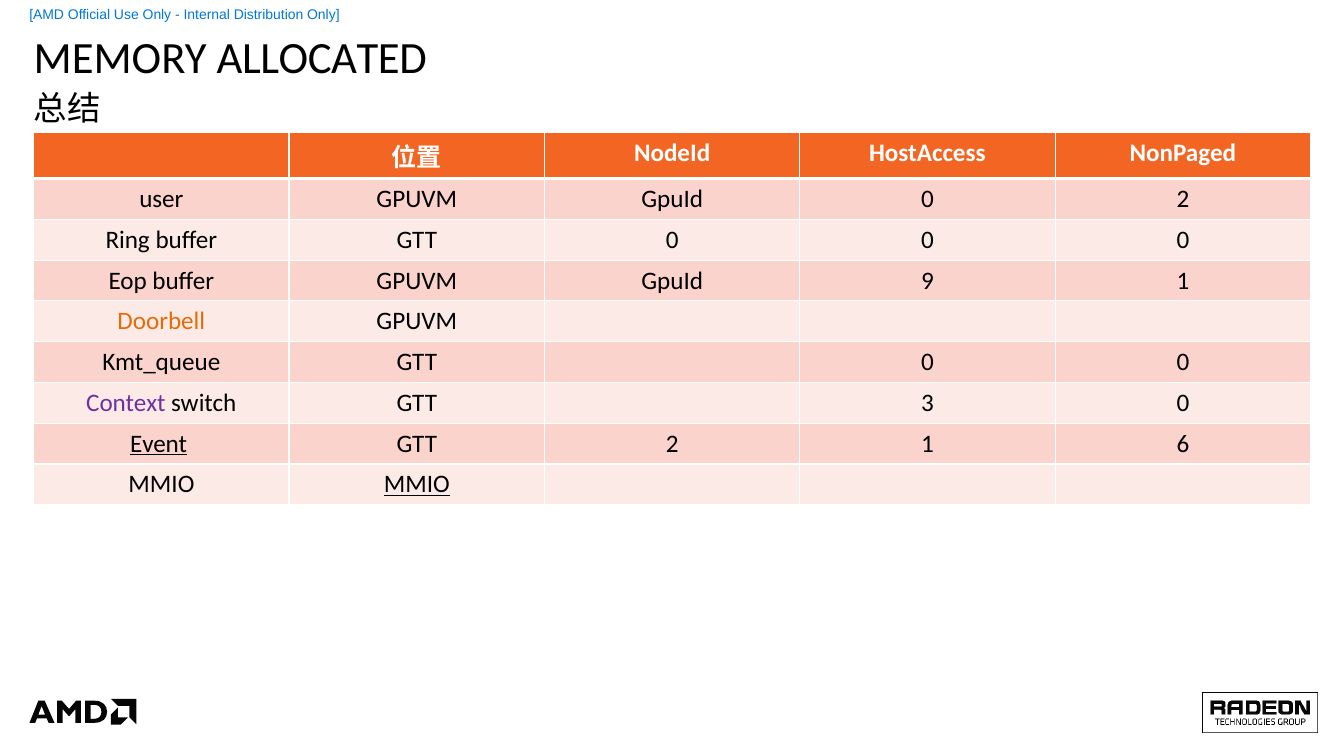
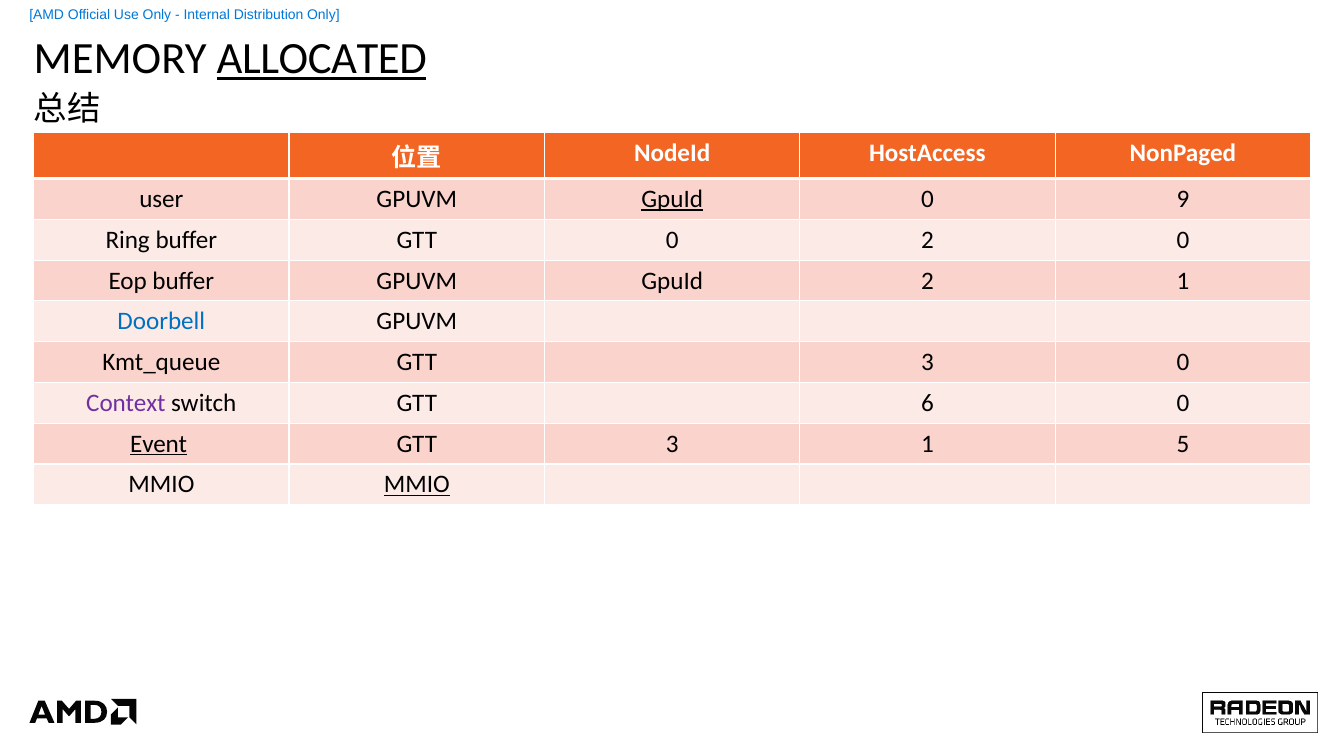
ALLOCATED underline: none -> present
GpuId at (672, 199) underline: none -> present
0 2: 2 -> 9
buffer GTT 0 0: 0 -> 2
GpuId 9: 9 -> 2
Doorbell colour: orange -> blue
0 at (928, 362): 0 -> 3
3: 3 -> 6
2 at (672, 444): 2 -> 3
6: 6 -> 5
